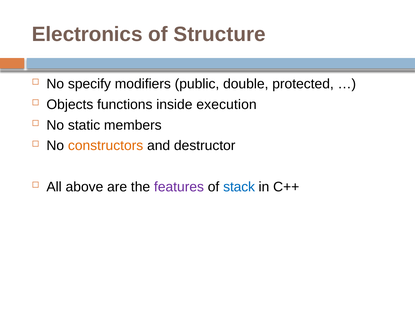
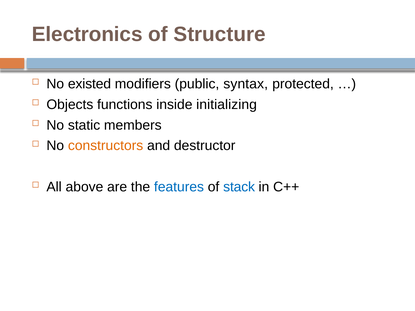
specify: specify -> existed
double: double -> syntax
execution: execution -> initializing
features colour: purple -> blue
